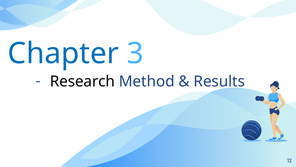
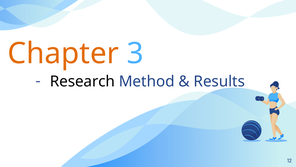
Chapter colour: blue -> orange
